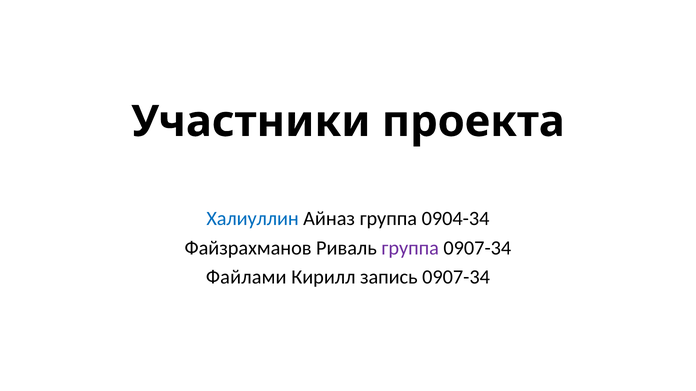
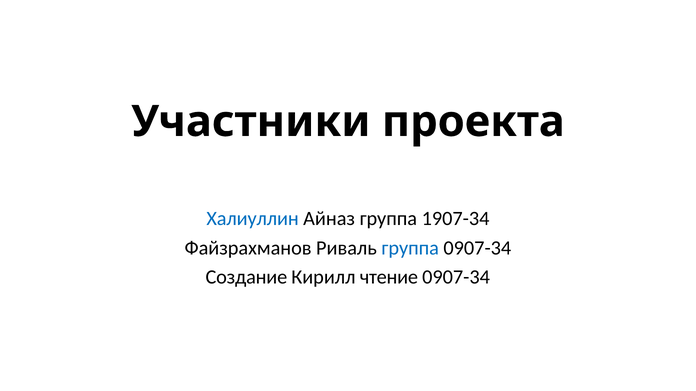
0904-34: 0904-34 -> 1907-34
группа at (410, 248) colour: purple -> blue
Файлами: Файлами -> Создание
запись: запись -> чтение
